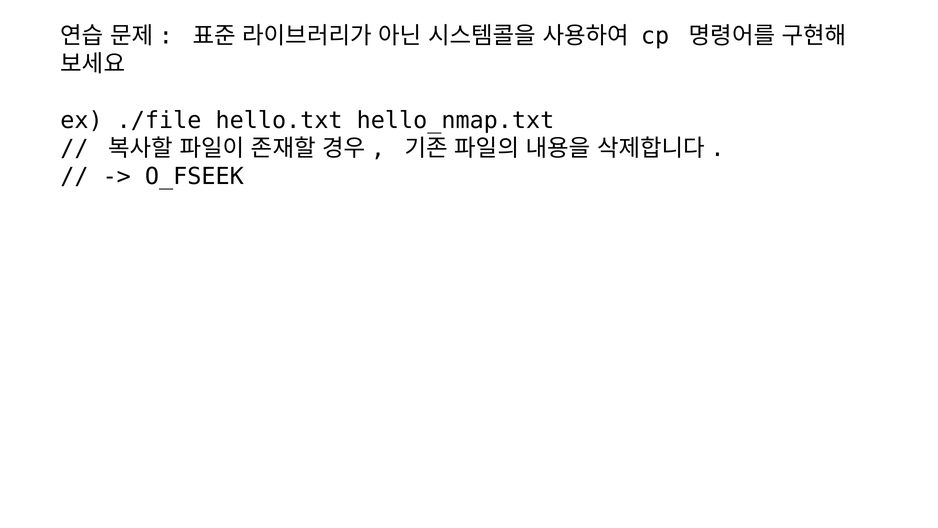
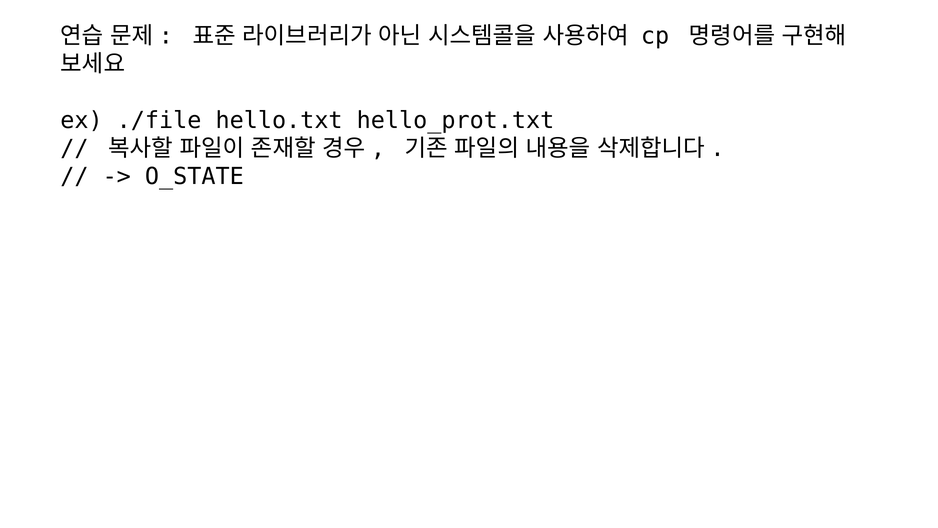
hello_nmap.txt: hello_nmap.txt -> hello_prot.txt
O_FSEEK: O_FSEEK -> O_STATE
